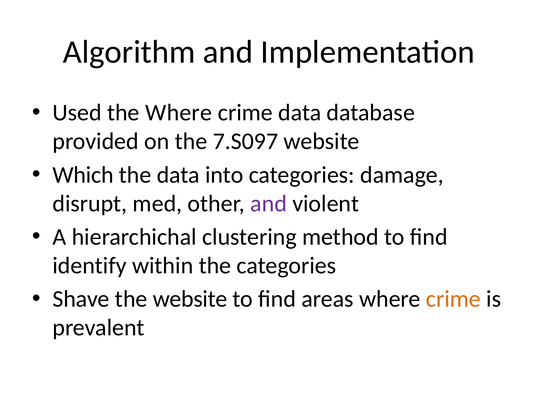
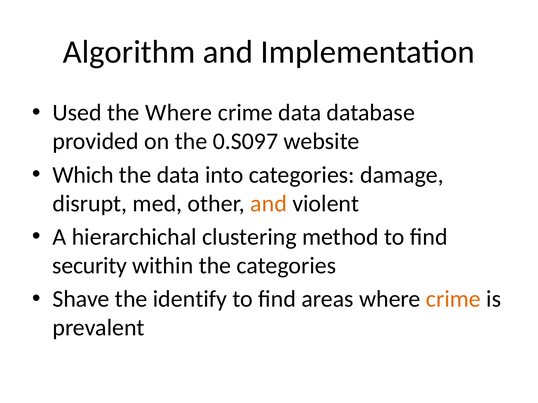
7.S097: 7.S097 -> 0.S097
and at (269, 204) colour: purple -> orange
identify: identify -> security
the website: website -> identify
